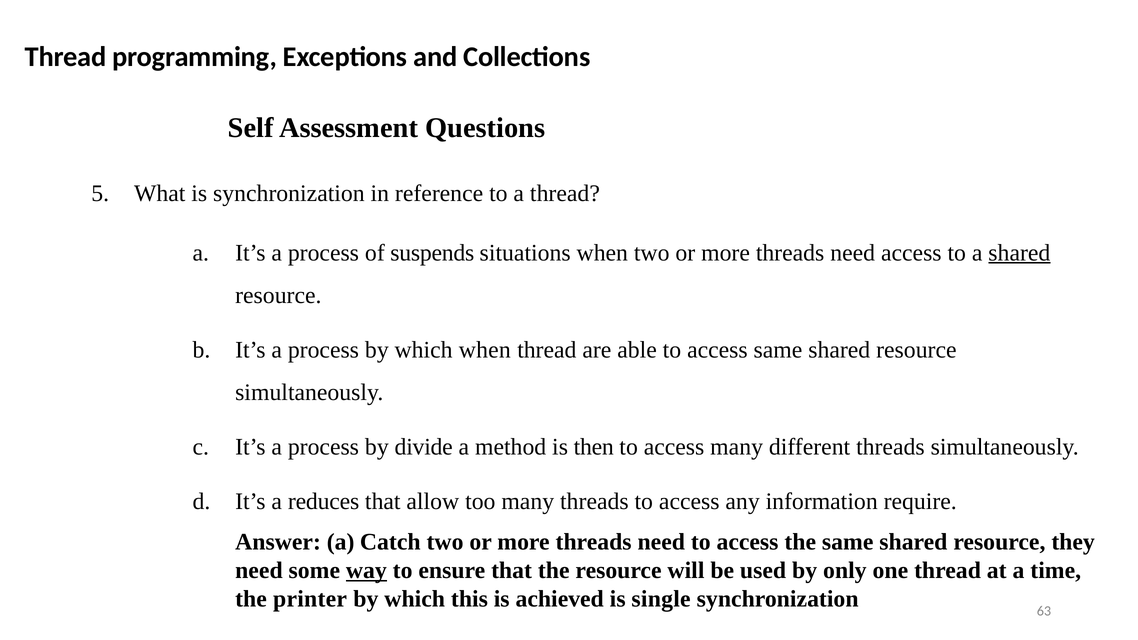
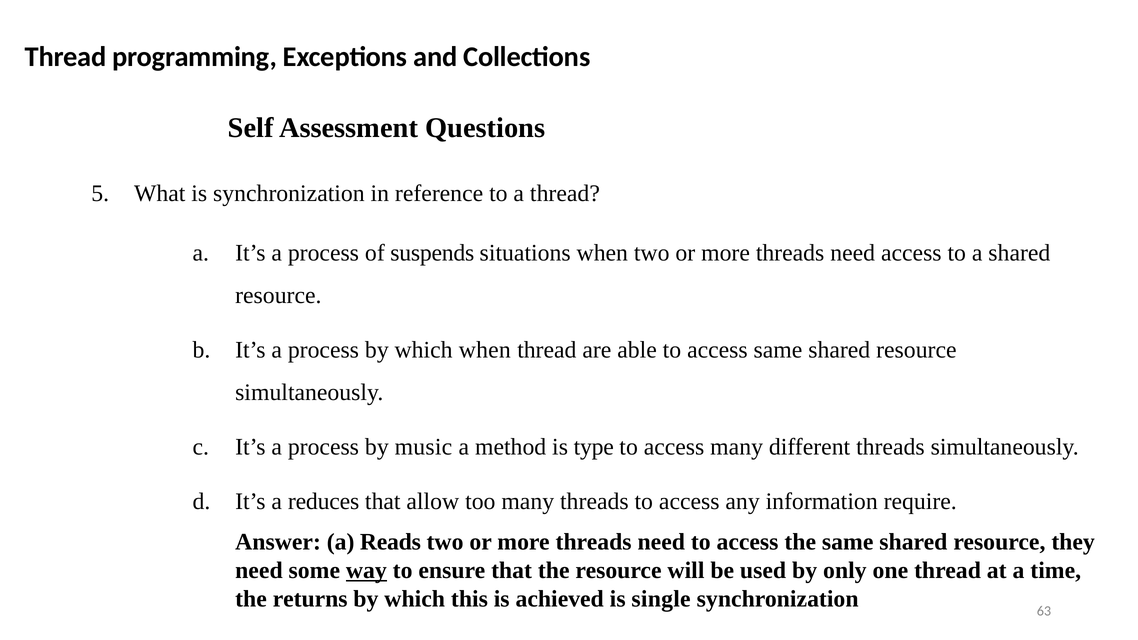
shared at (1019, 253) underline: present -> none
divide: divide -> music
then: then -> type
Catch: Catch -> Reads
printer: printer -> returns
